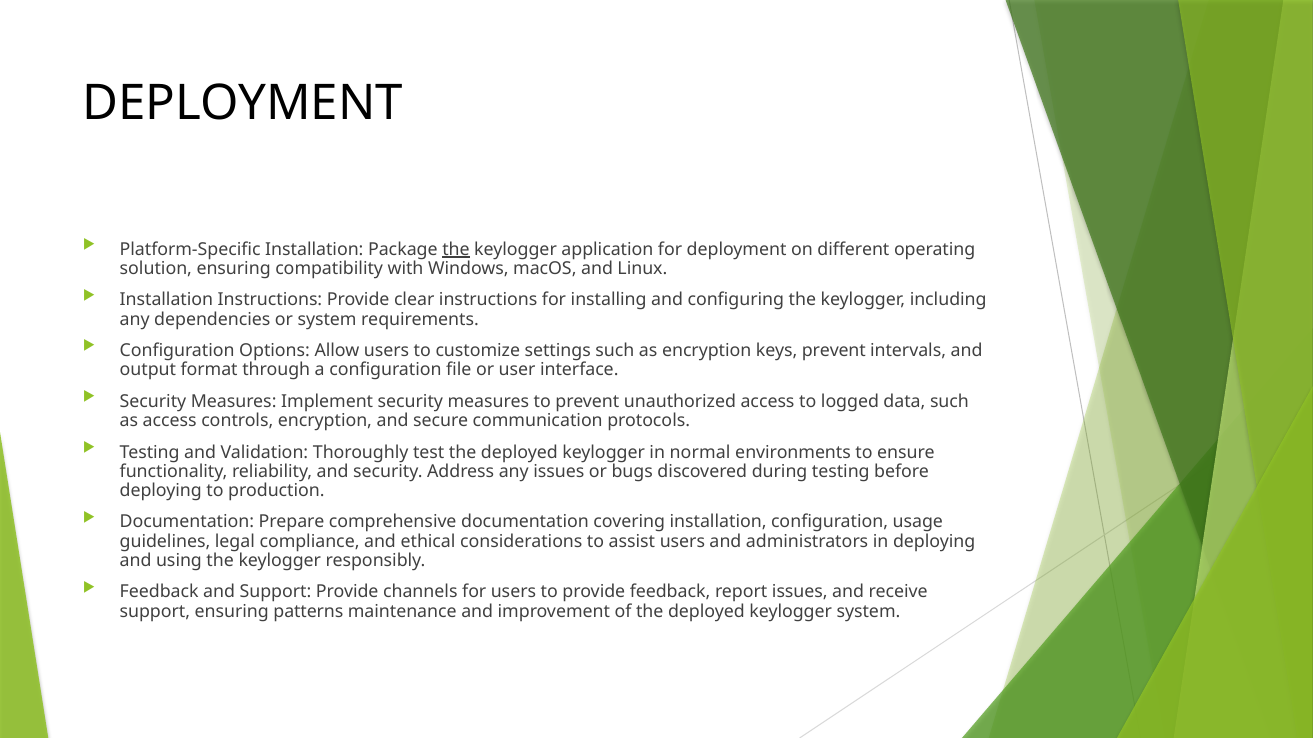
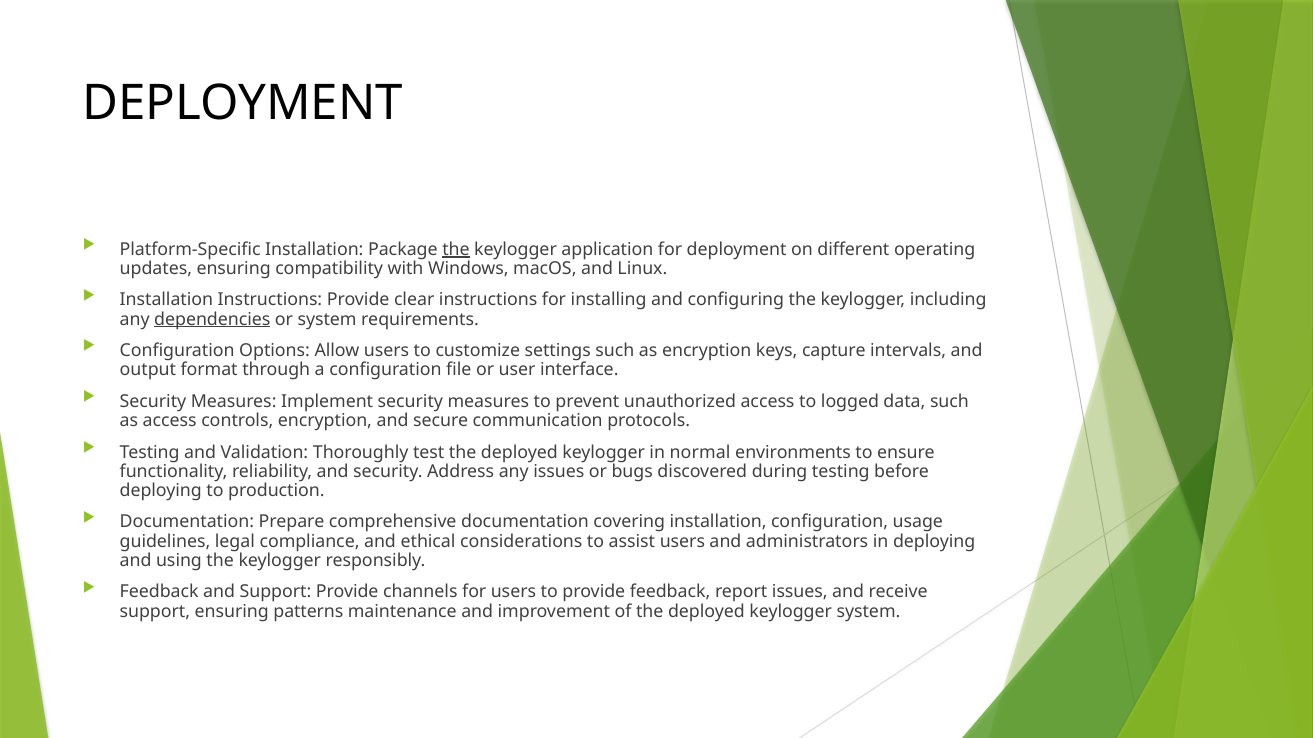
solution: solution -> updates
dependencies underline: none -> present
keys prevent: prevent -> capture
